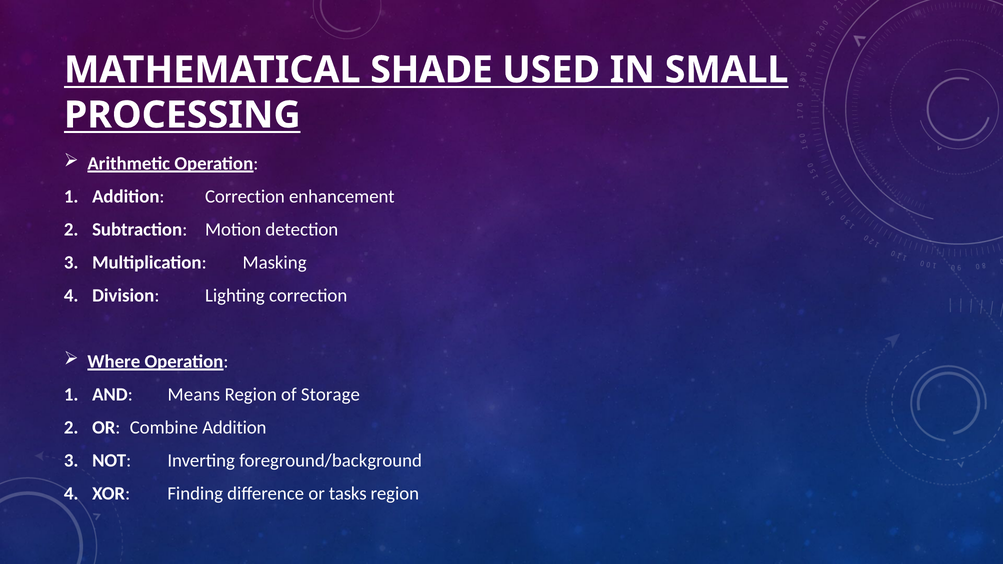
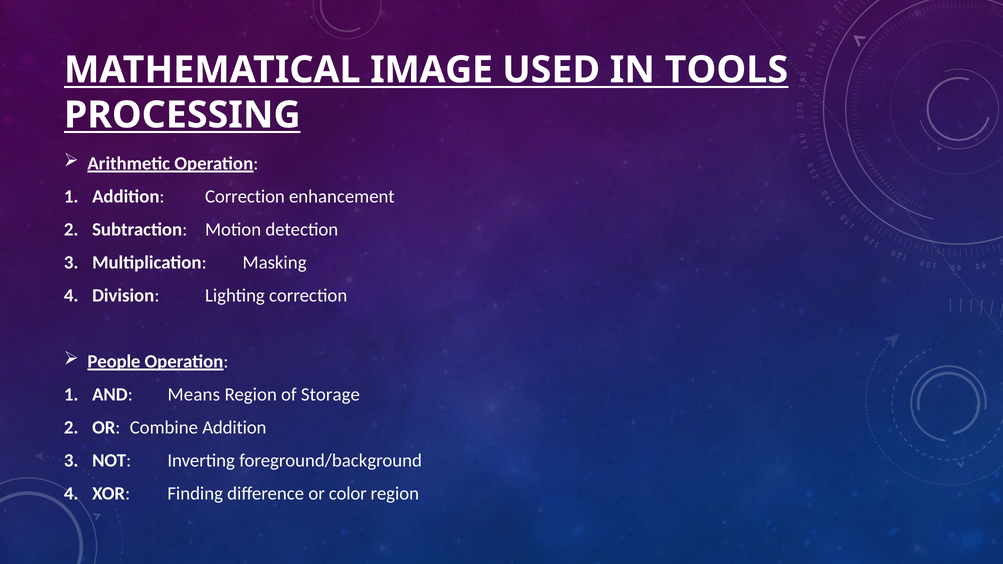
SHADE: SHADE -> IMAGE
SMALL: SMALL -> TOOLS
Where: Where -> People
tasks: tasks -> color
